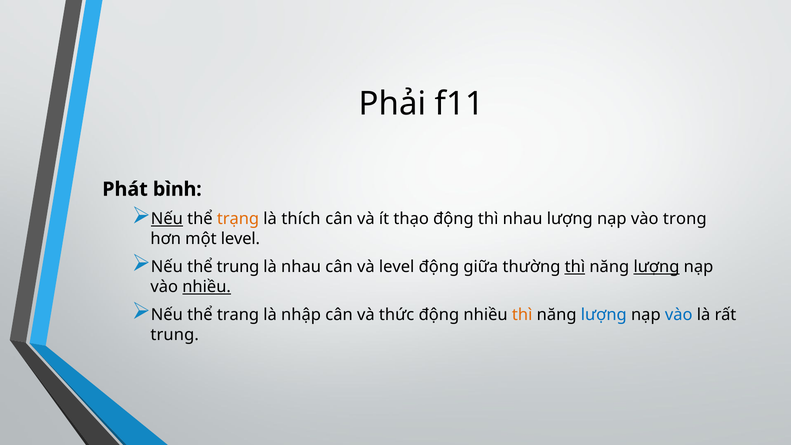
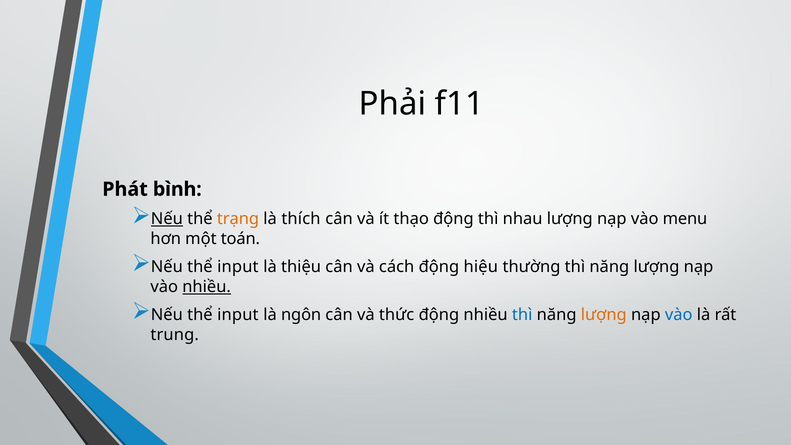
trong: trong -> menu
một level: level -> toán
trung at (238, 267): trung -> input
là nhau: nhau -> thiệu
và level: level -> cách
giữa: giữa -> hiệu
thì at (575, 267) underline: present -> none
lượng at (656, 267) underline: present -> none
trang at (238, 315): trang -> input
nhập: nhập -> ngôn
thì at (522, 315) colour: orange -> blue
lượng at (604, 315) colour: blue -> orange
